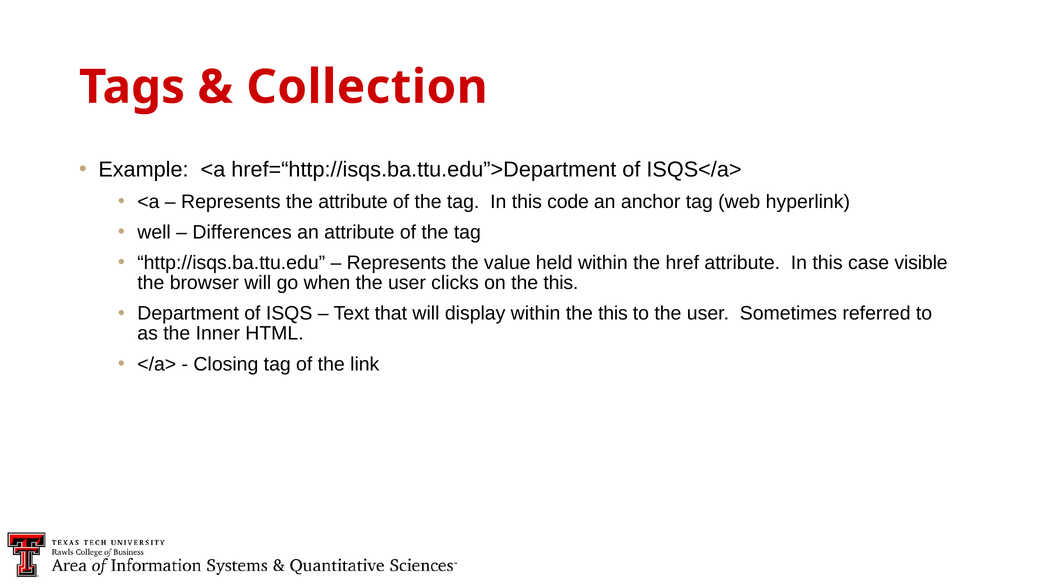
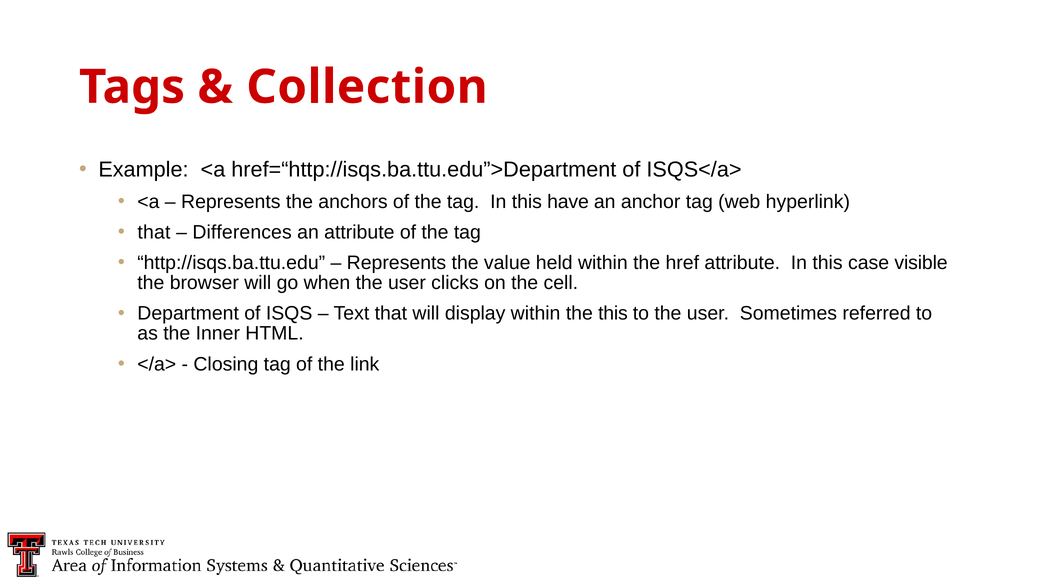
the attribute: attribute -> anchors
code: code -> have
well at (154, 232): well -> that
on the this: this -> cell
